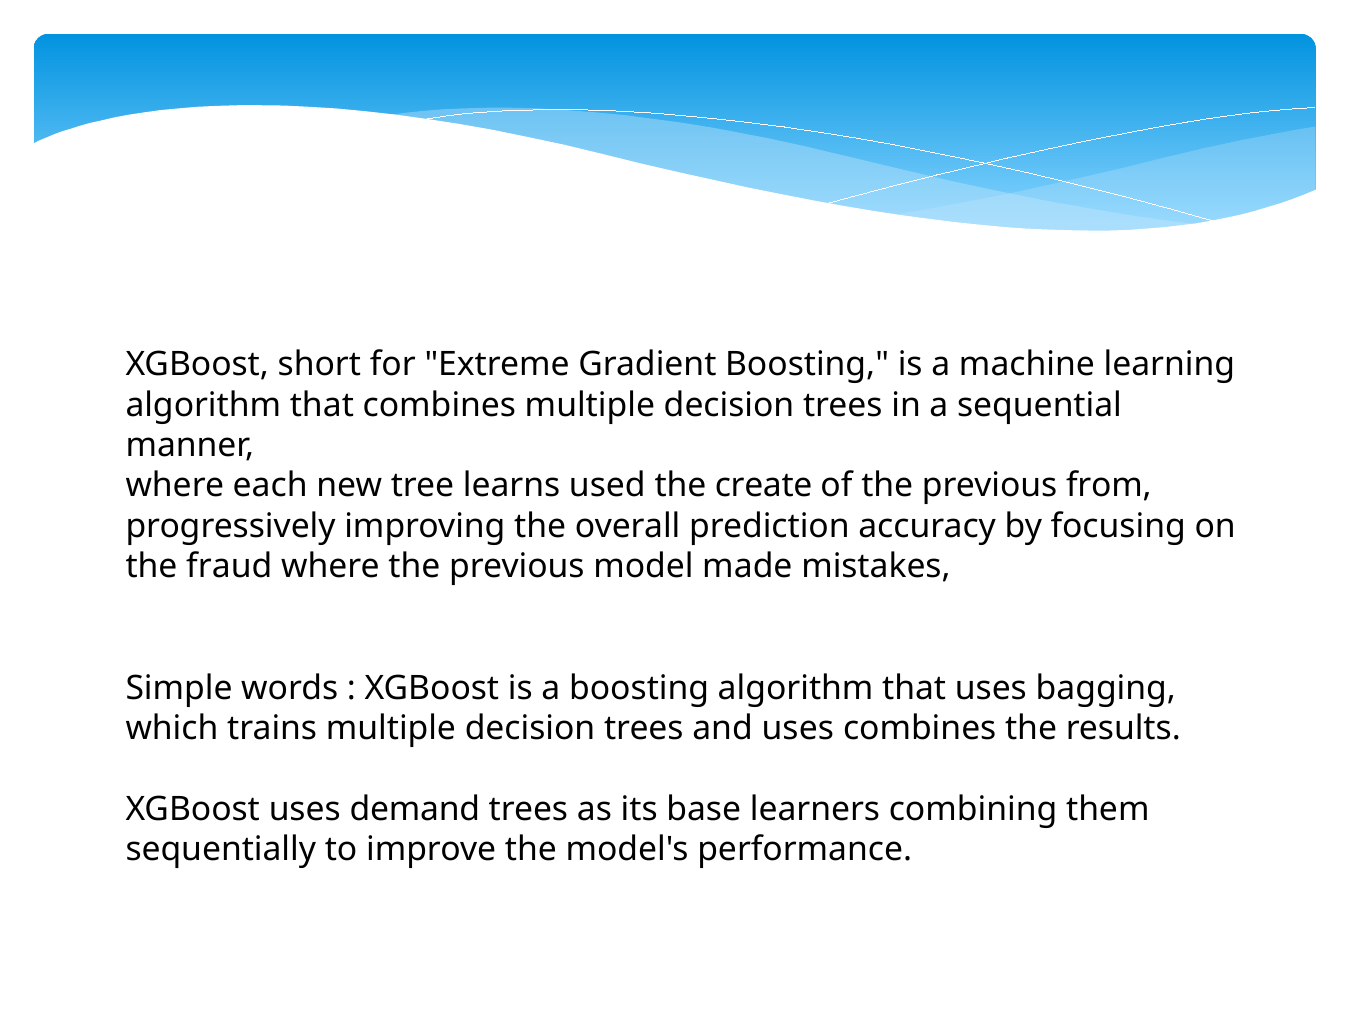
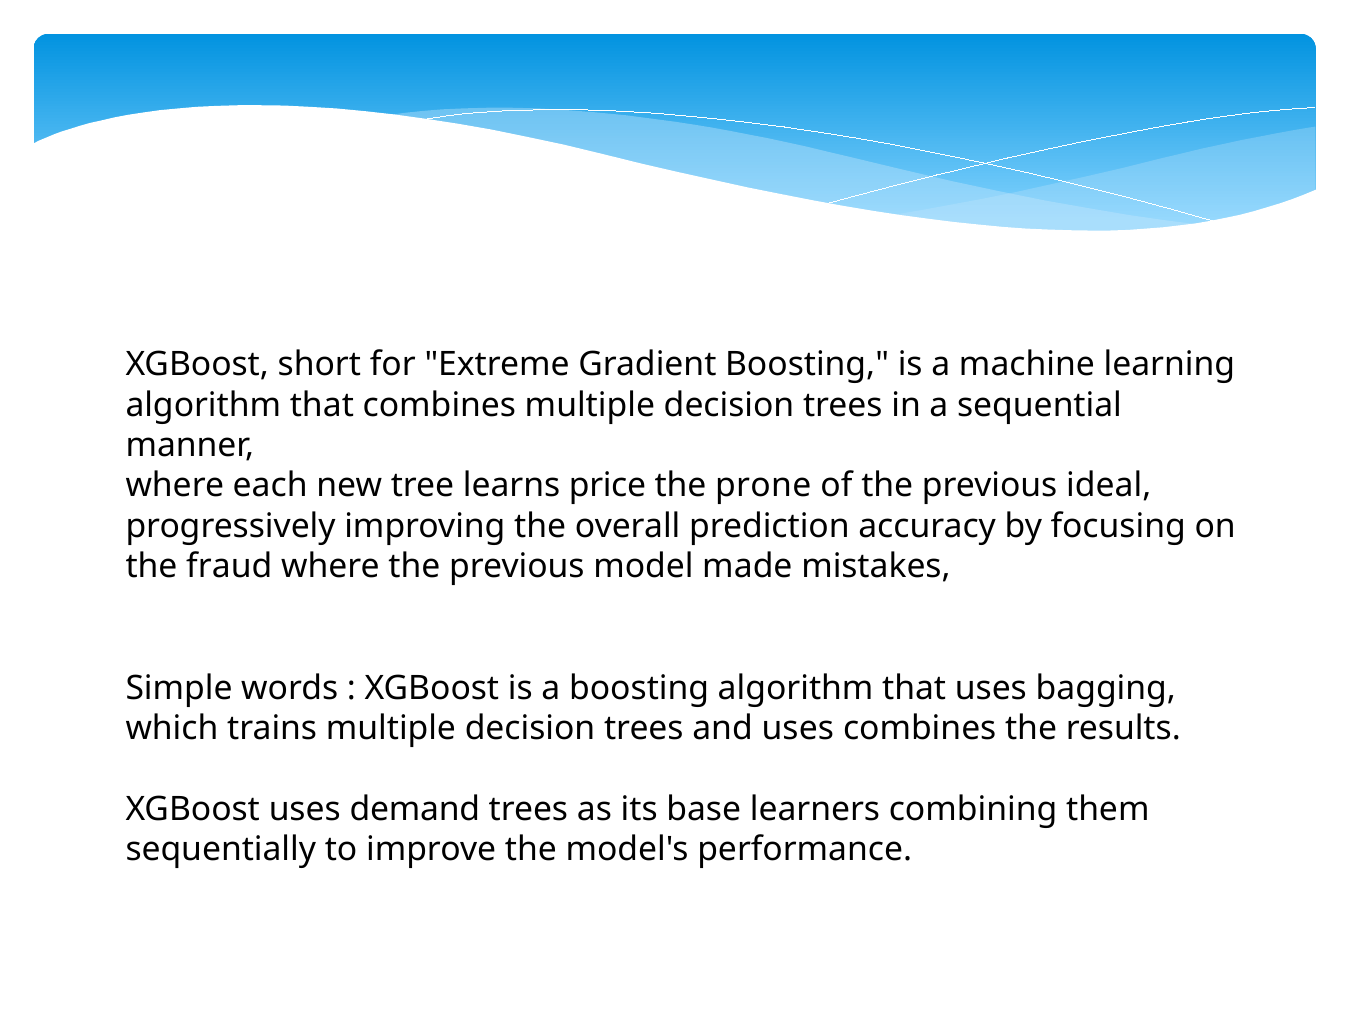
used: used -> price
create: create -> prone
from: from -> ideal
